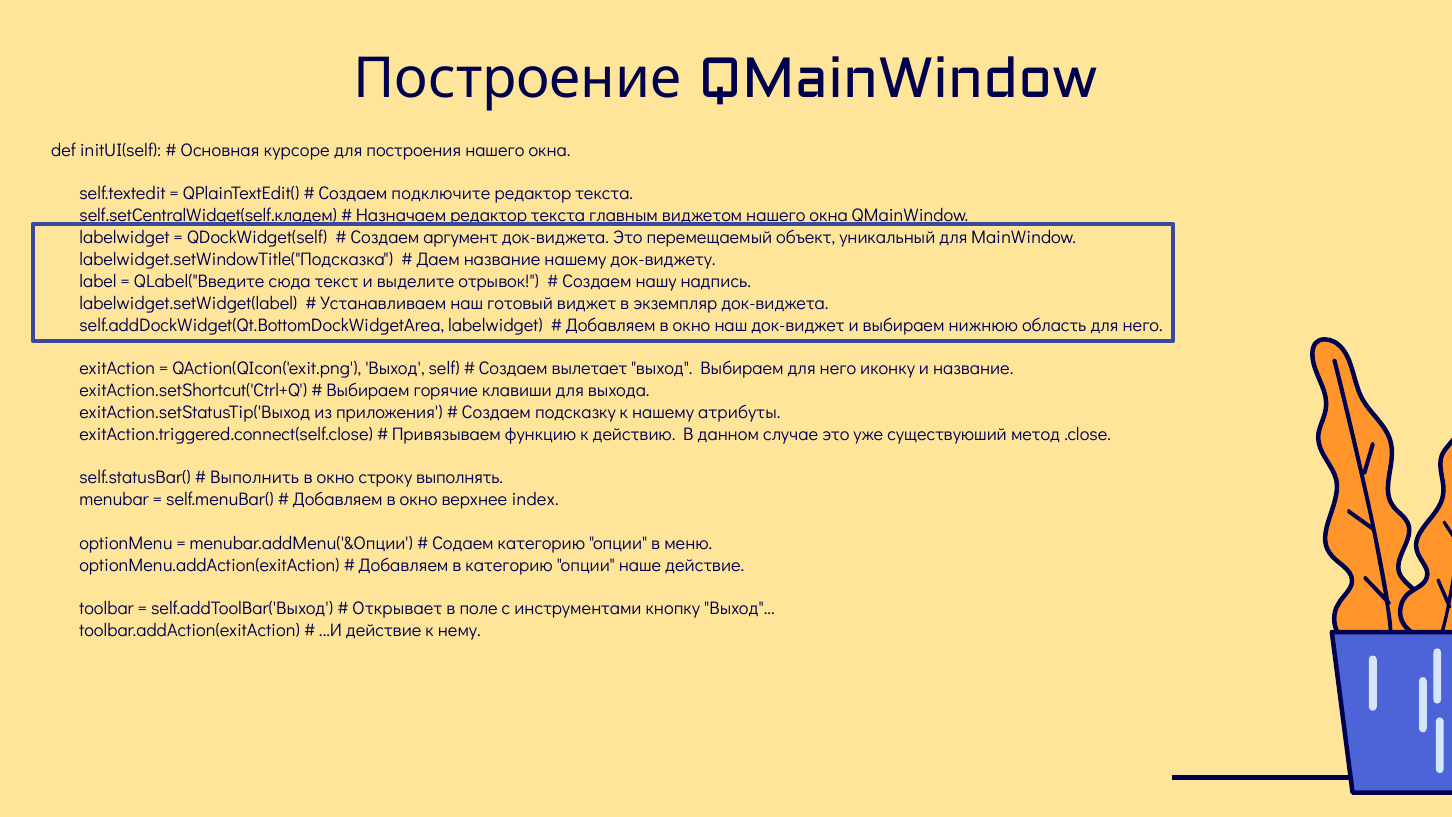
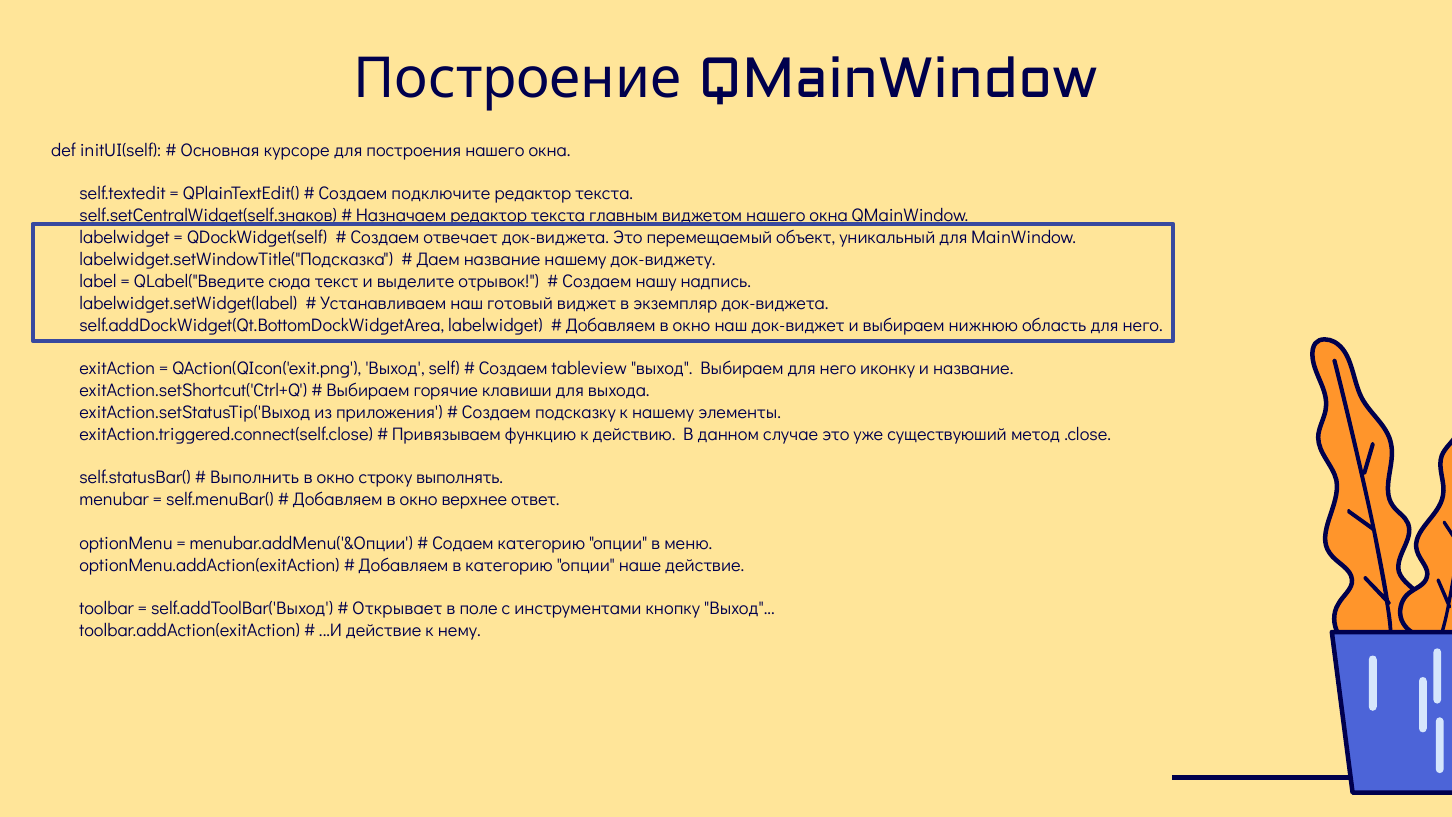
self.setCentralWidget(self.кладем: self.setCentralWidget(self.кладем -> self.setCentralWidget(self.знаков
аргумент: аргумент -> отвечает
вылетает: вылетает -> tableview
атрибуты: атрибуты -> элементы
index: index -> ответ
